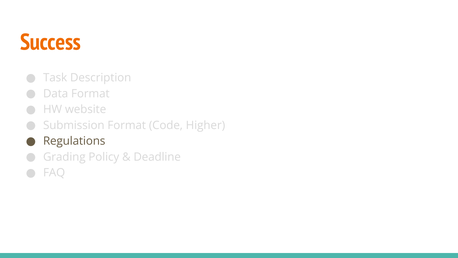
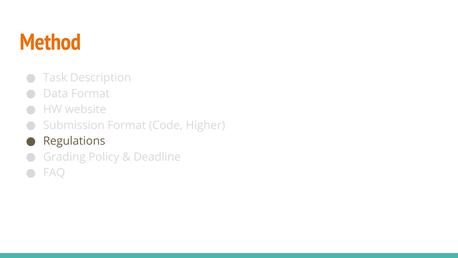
Success: Success -> Method
